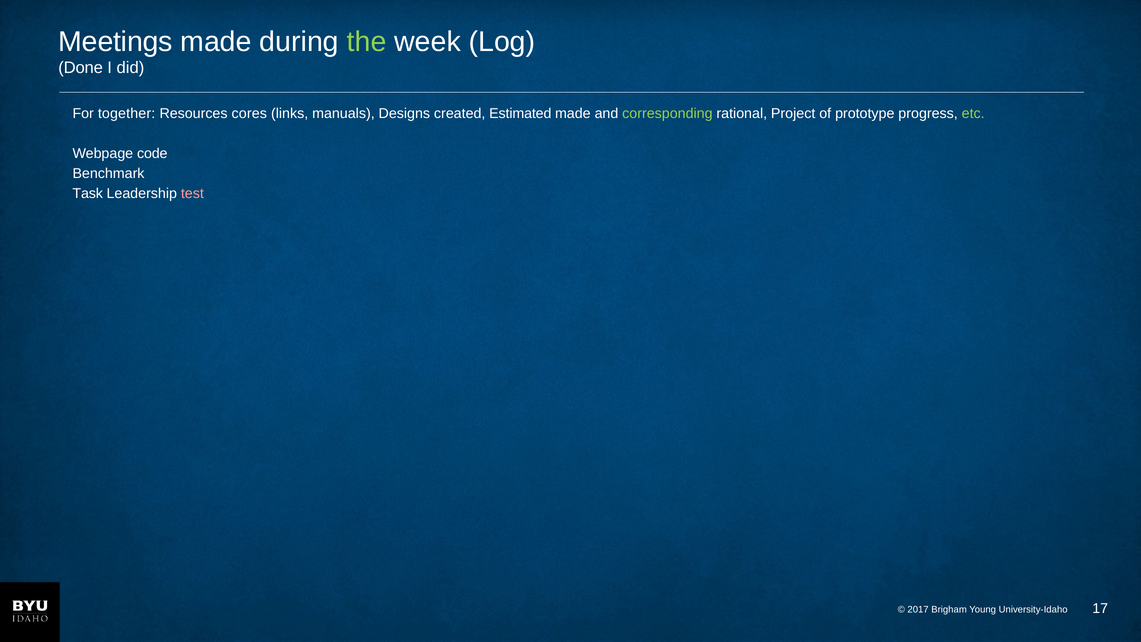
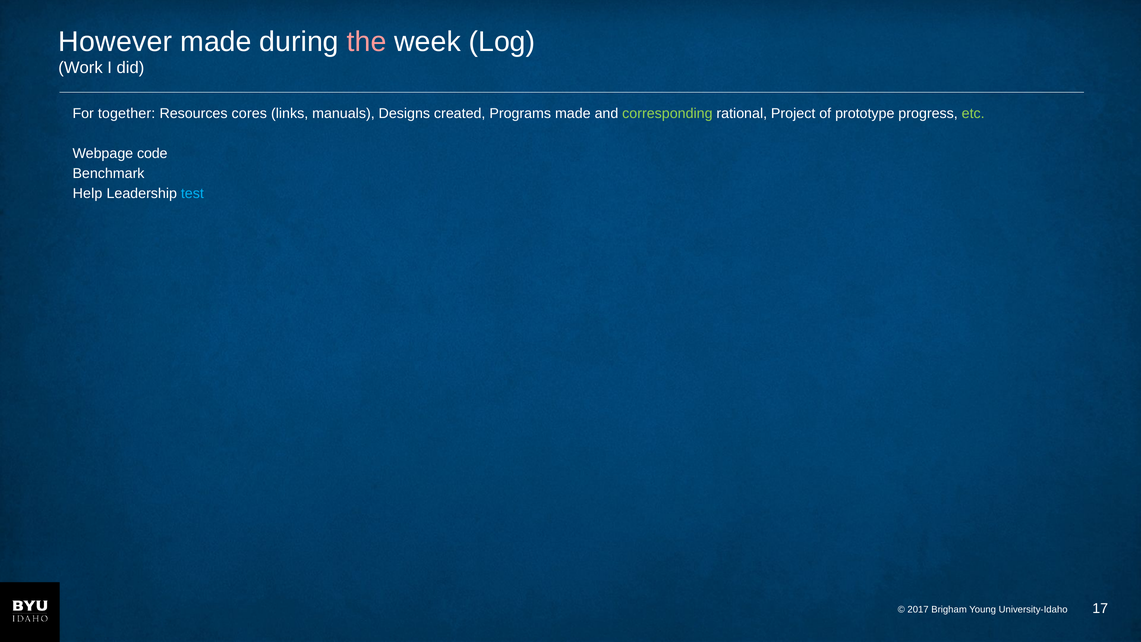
Meetings: Meetings -> However
the colour: light green -> pink
Done: Done -> Work
Estimated: Estimated -> Programs
Task: Task -> Help
test colour: pink -> light blue
